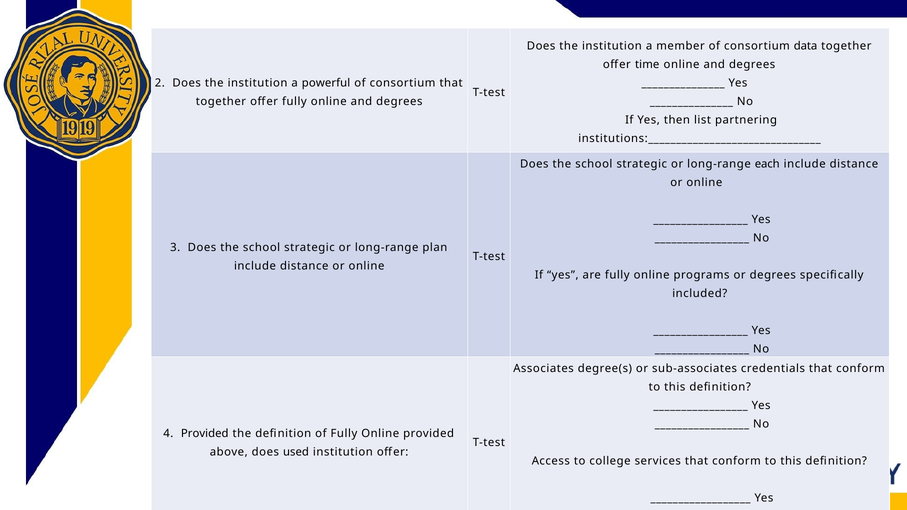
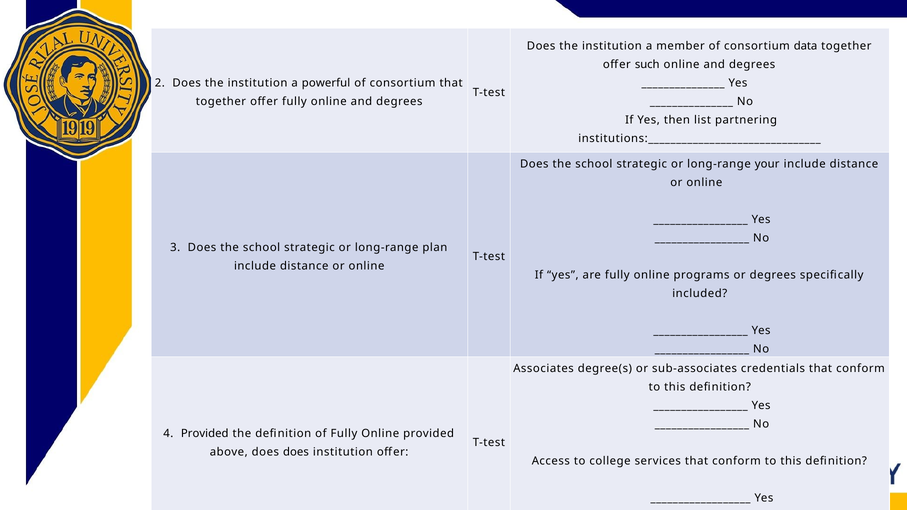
time: time -> such
each: each -> your
does used: used -> does
